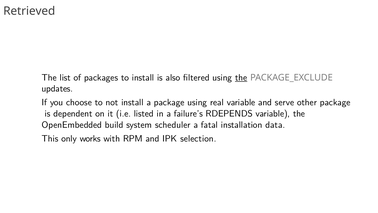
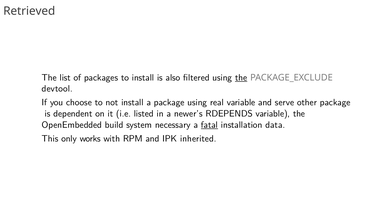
updates: updates -> devtool
failure’s: failure’s -> newer’s
scheduler: scheduler -> necessary
fatal underline: none -> present
selection: selection -> inherited
